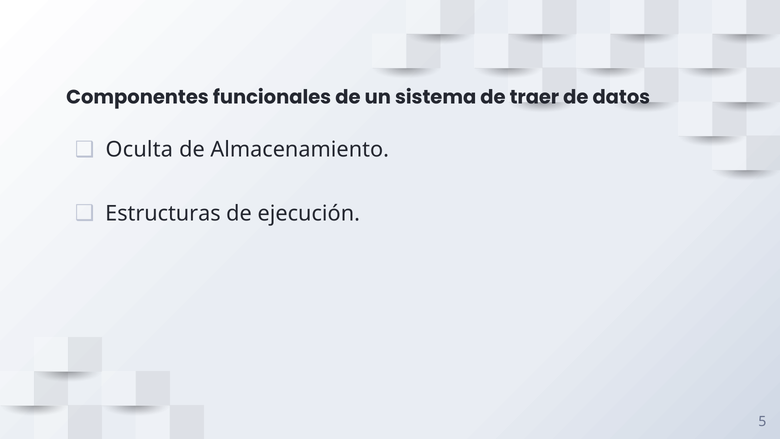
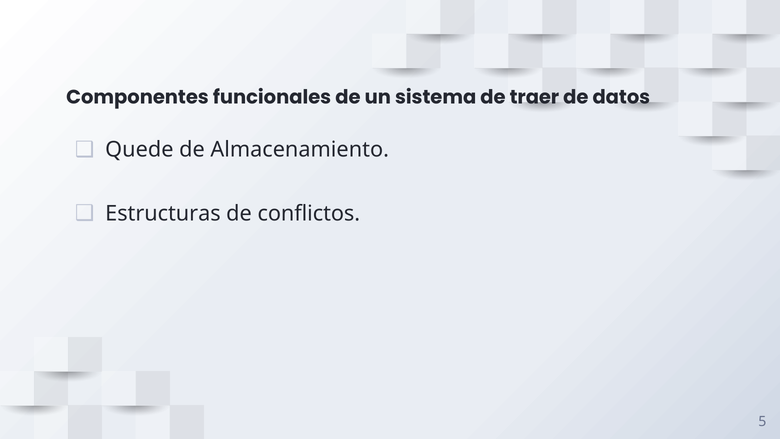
Oculta: Oculta -> Quede
ejecución: ejecución -> conflictos
